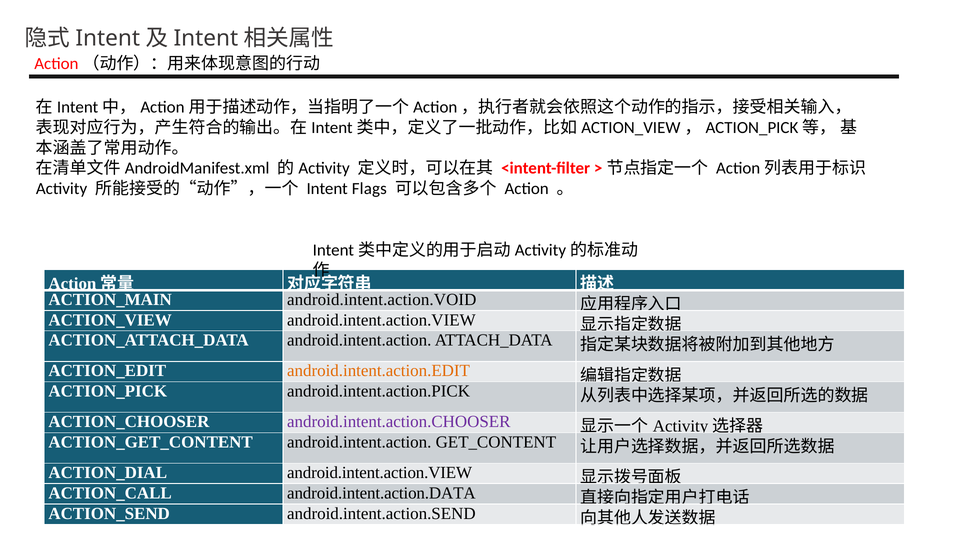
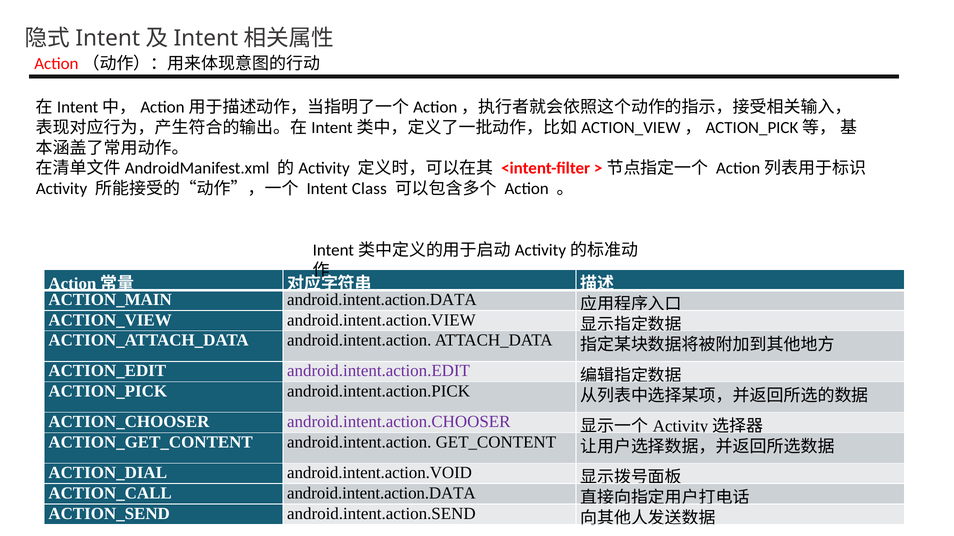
Flags: Flags -> Class
android.intent.action.VOID at (382, 300): android.intent.action.VOID -> android.intent.action.DATA
android.intent.action.EDIT colour: orange -> purple
android.intent.action.VIEW at (380, 473): android.intent.action.VIEW -> android.intent.action.VOID
